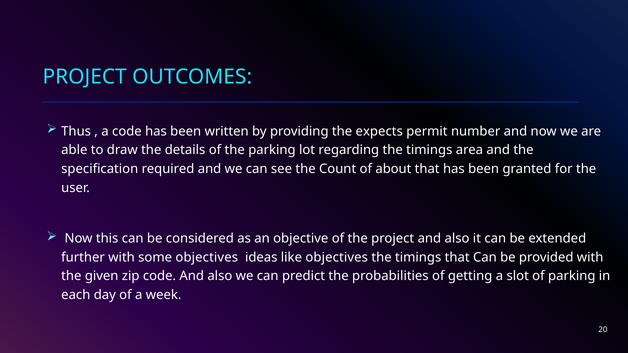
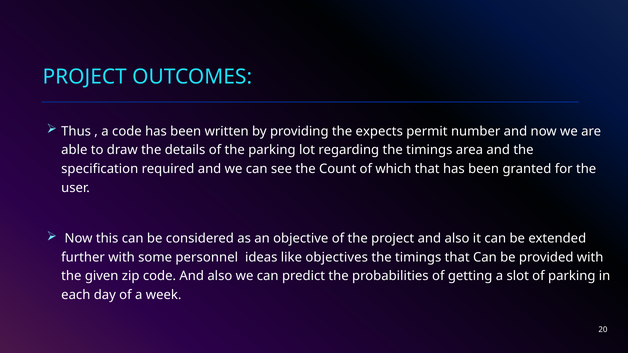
about: about -> which
some objectives: objectives -> personnel
